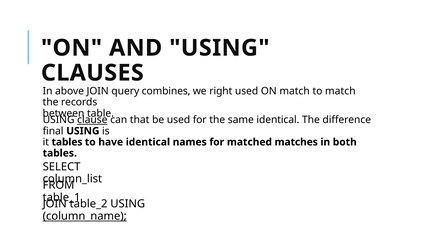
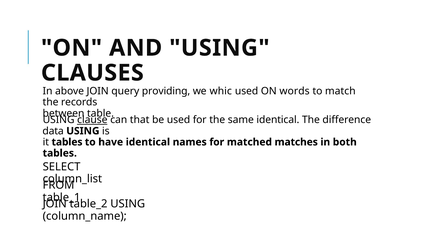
combines: combines -> providing
right: right -> whic
ON match: match -> words
final: final -> data
column_name underline: present -> none
